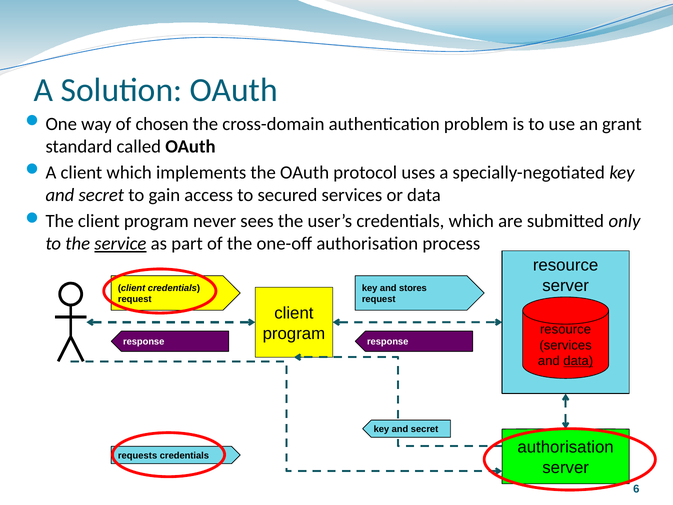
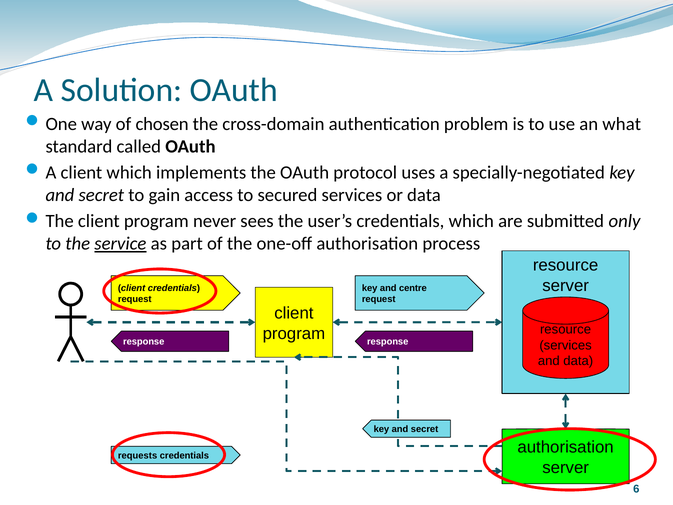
grant: grant -> what
stores: stores -> centre
data at (578, 361) underline: present -> none
